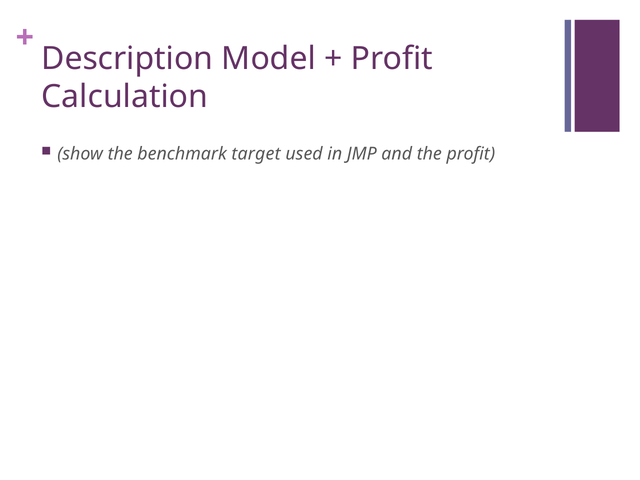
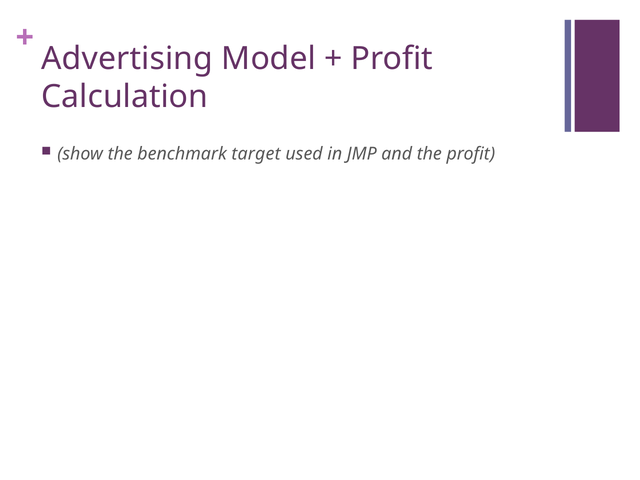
Description: Description -> Advertising
